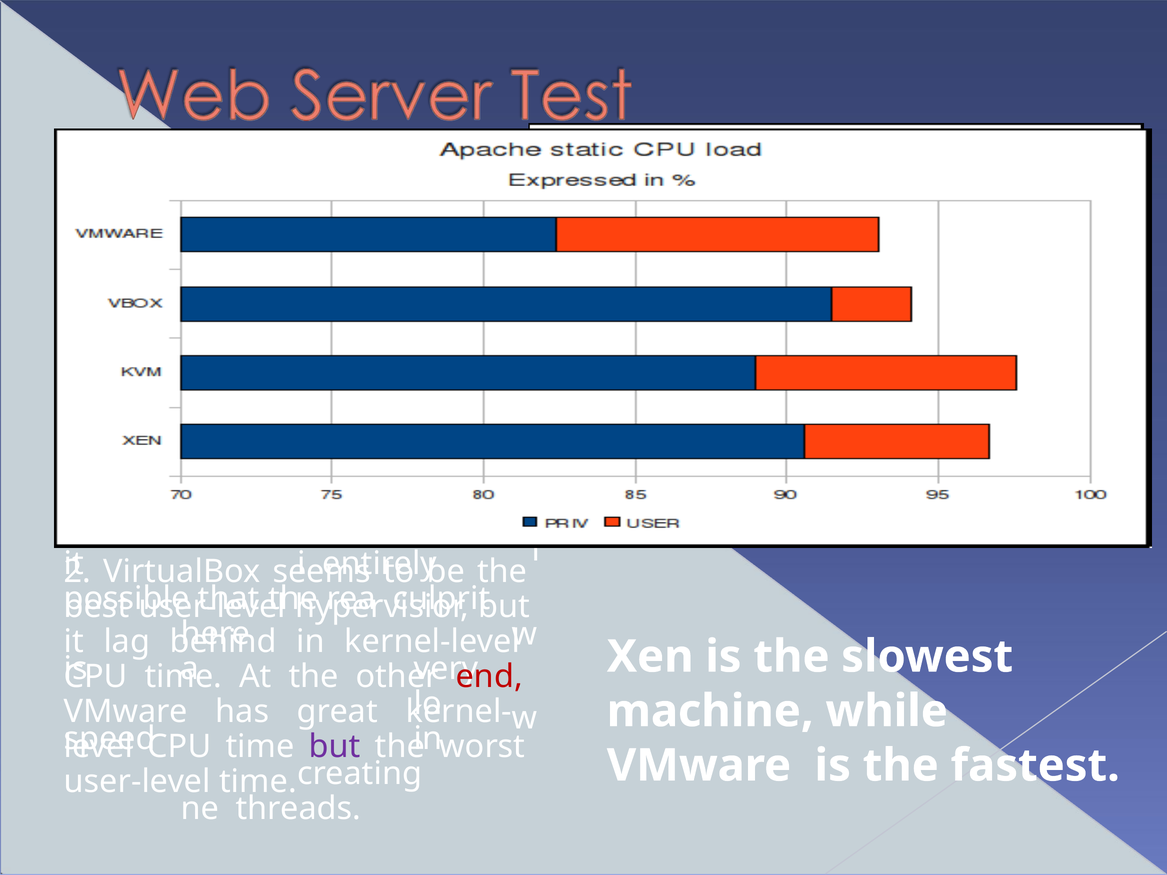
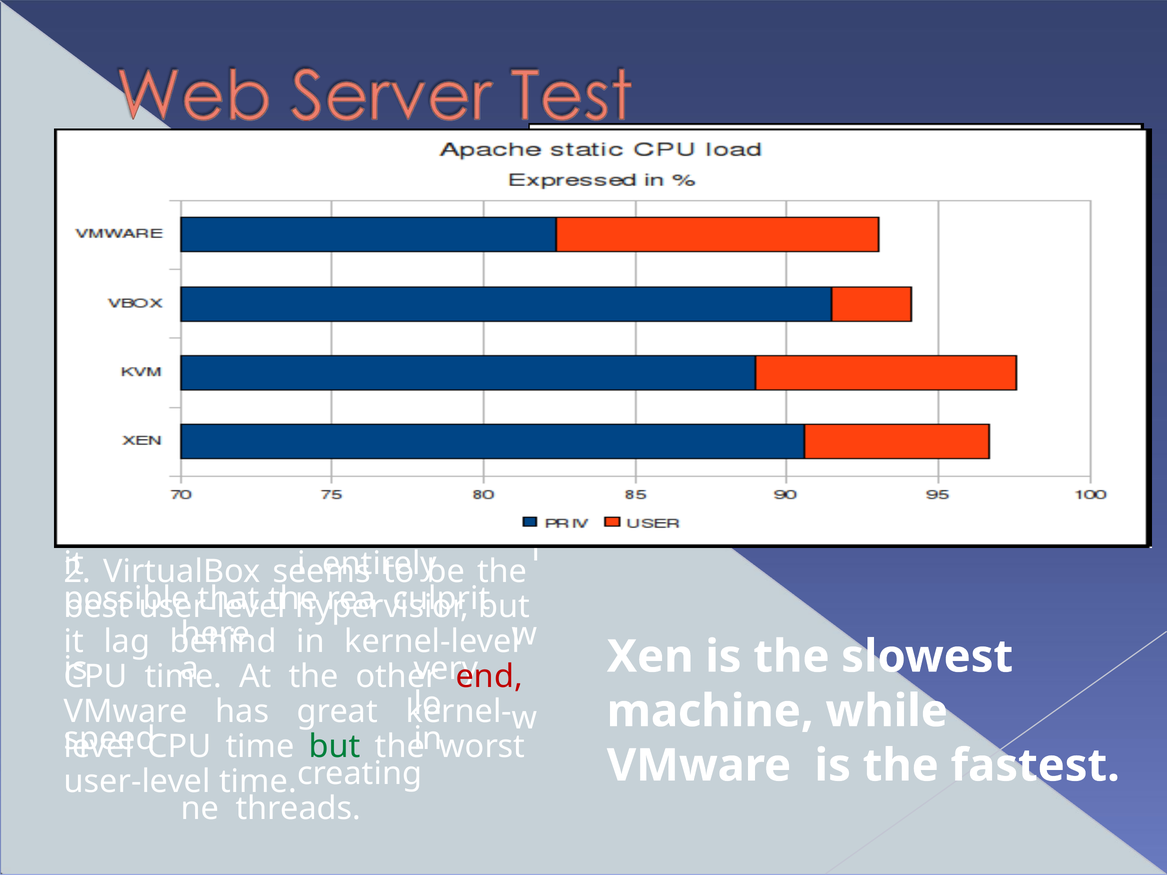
but at (335, 747) colour: purple -> green
